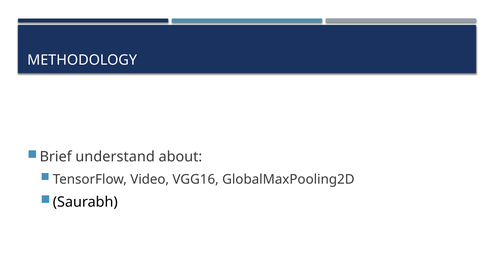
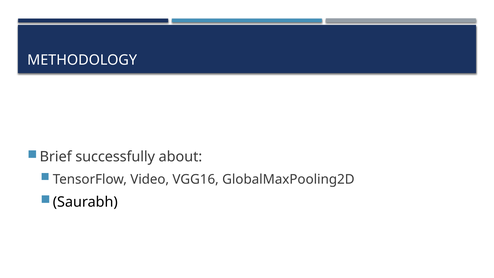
understand: understand -> successfully
